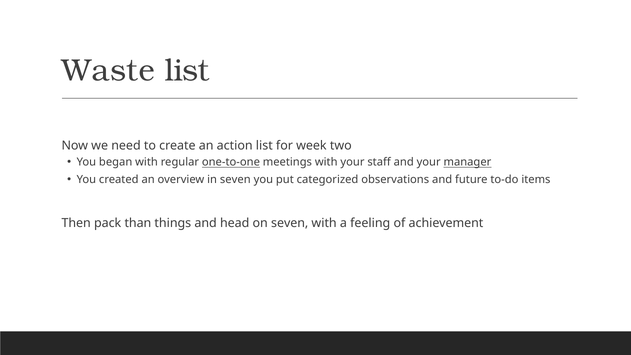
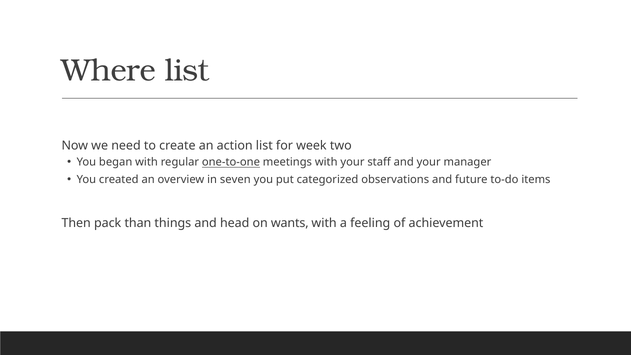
Waste: Waste -> Where
manager underline: present -> none
on seven: seven -> wants
